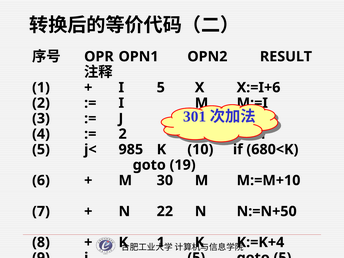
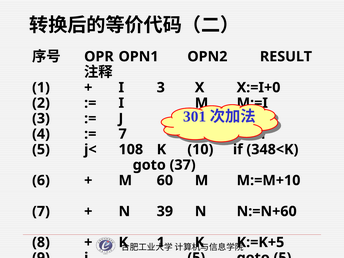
I 5: 5 -> 3
X:=I+6: X:=I+6 -> X:=I+0
2 at (123, 134): 2 -> 7
985: 985 -> 108
680<K: 680<K -> 348<K
19: 19 -> 37
30: 30 -> 60
22: 22 -> 39
N:=N+50: N:=N+50 -> N:=N+60
K:=K+4: K:=K+4 -> K:=K+5
